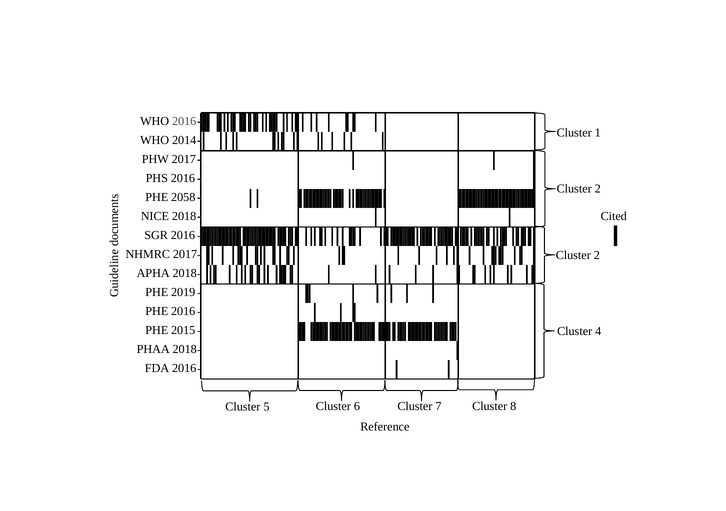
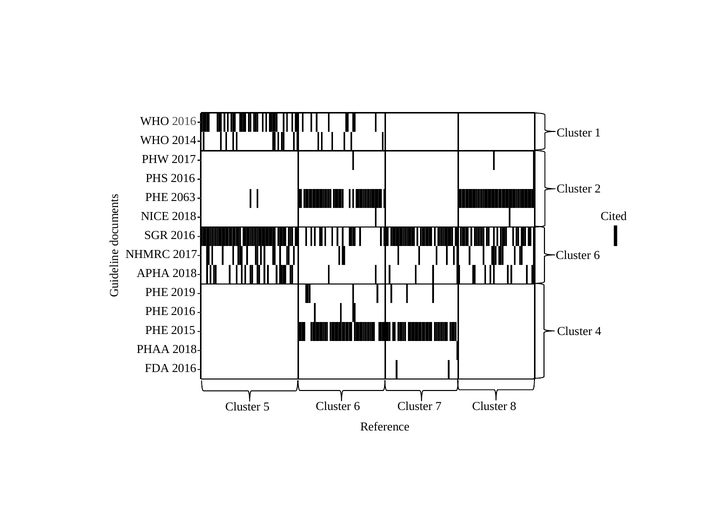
2058: 2058 -> 2063
2 at (597, 256): 2 -> 6
